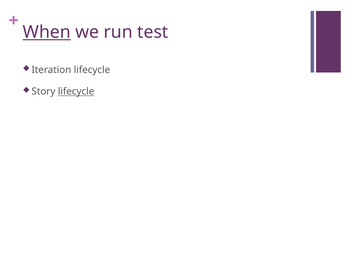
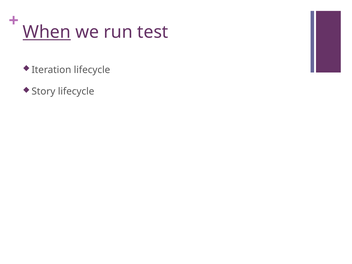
lifecycle at (76, 91) underline: present -> none
